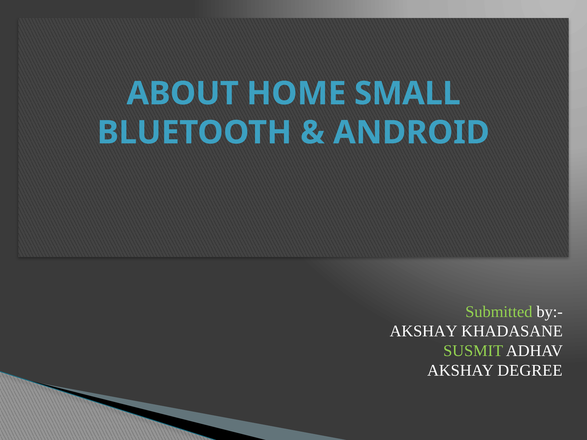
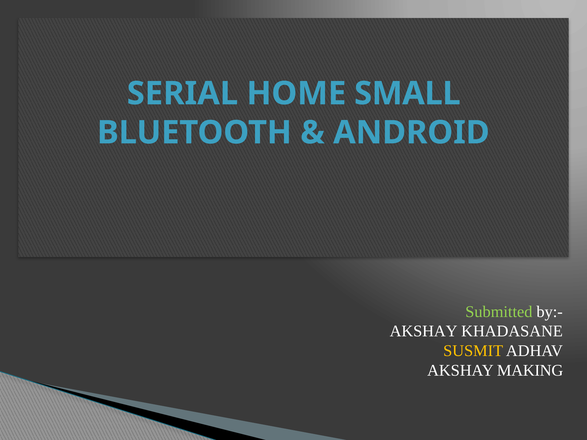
ABOUT: ABOUT -> SERIAL
SUSMIT colour: light green -> yellow
DEGREE: DEGREE -> MAKING
